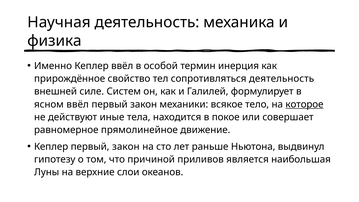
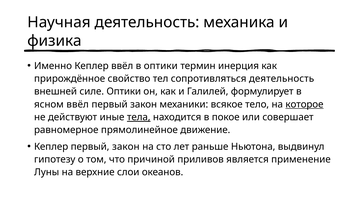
в особой: особой -> оптики
силе Систем: Систем -> Оптики
тела underline: none -> present
наибольшая: наибольшая -> применение
